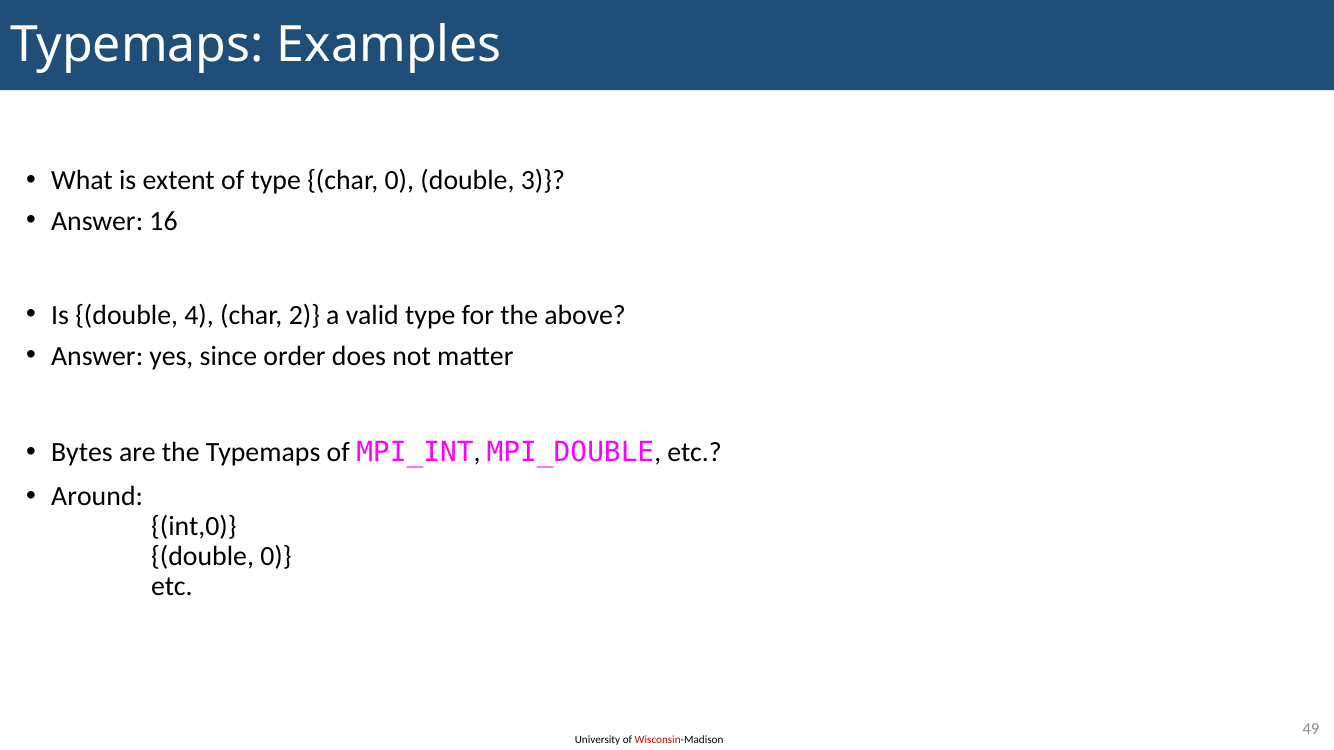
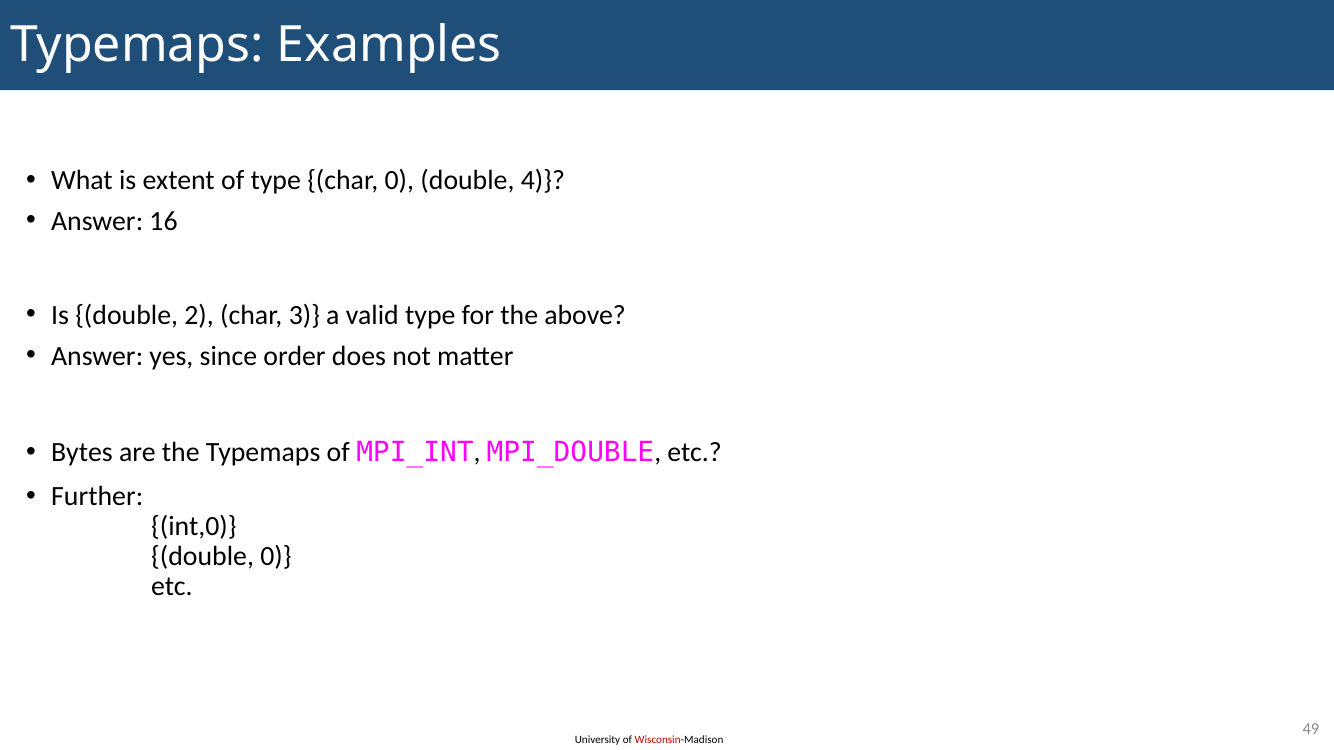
3: 3 -> 4
4: 4 -> 2
2: 2 -> 3
Around: Around -> Further
